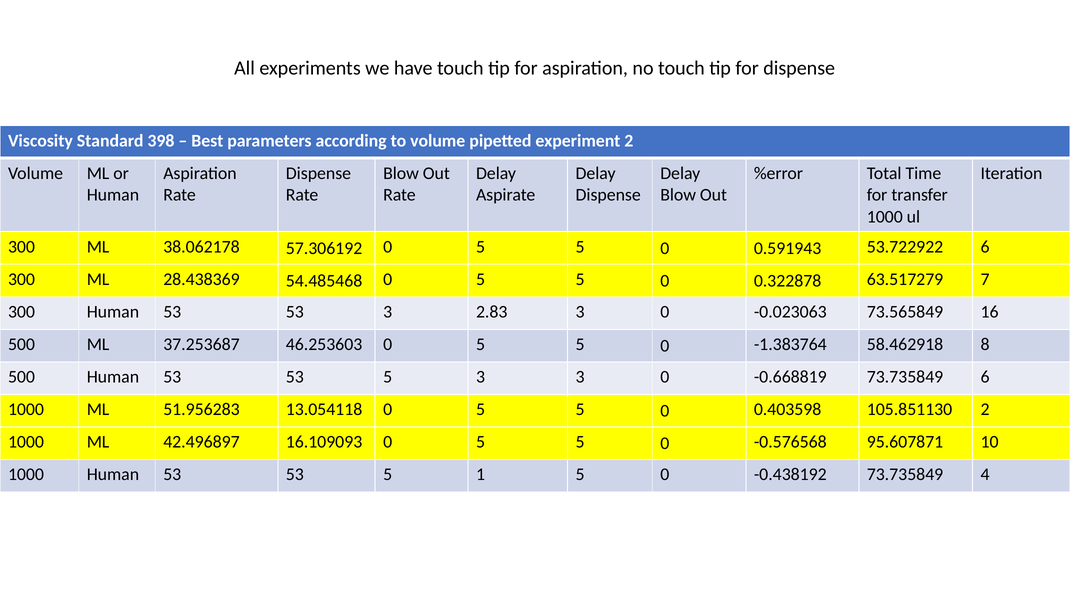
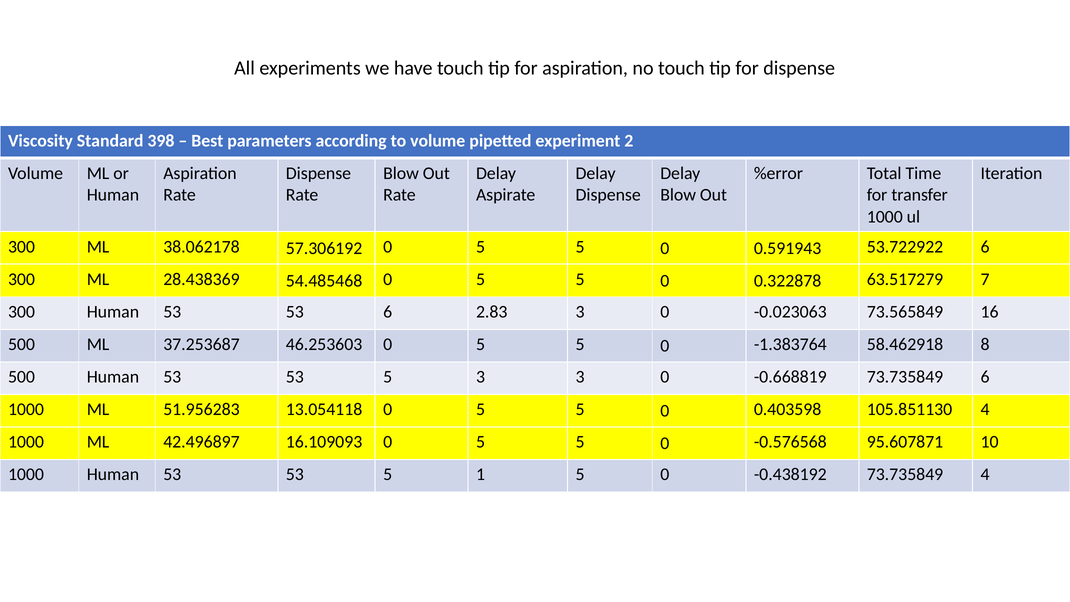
53 3: 3 -> 6
105.851130 2: 2 -> 4
